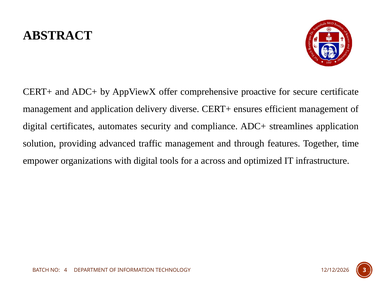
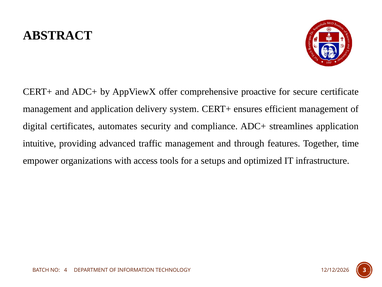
diverse: diverse -> system
solution: solution -> intuitive
with digital: digital -> access
across: across -> setups
